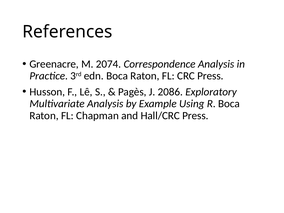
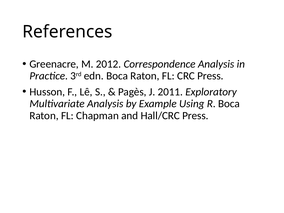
2074: 2074 -> 2012
2086: 2086 -> 2011
